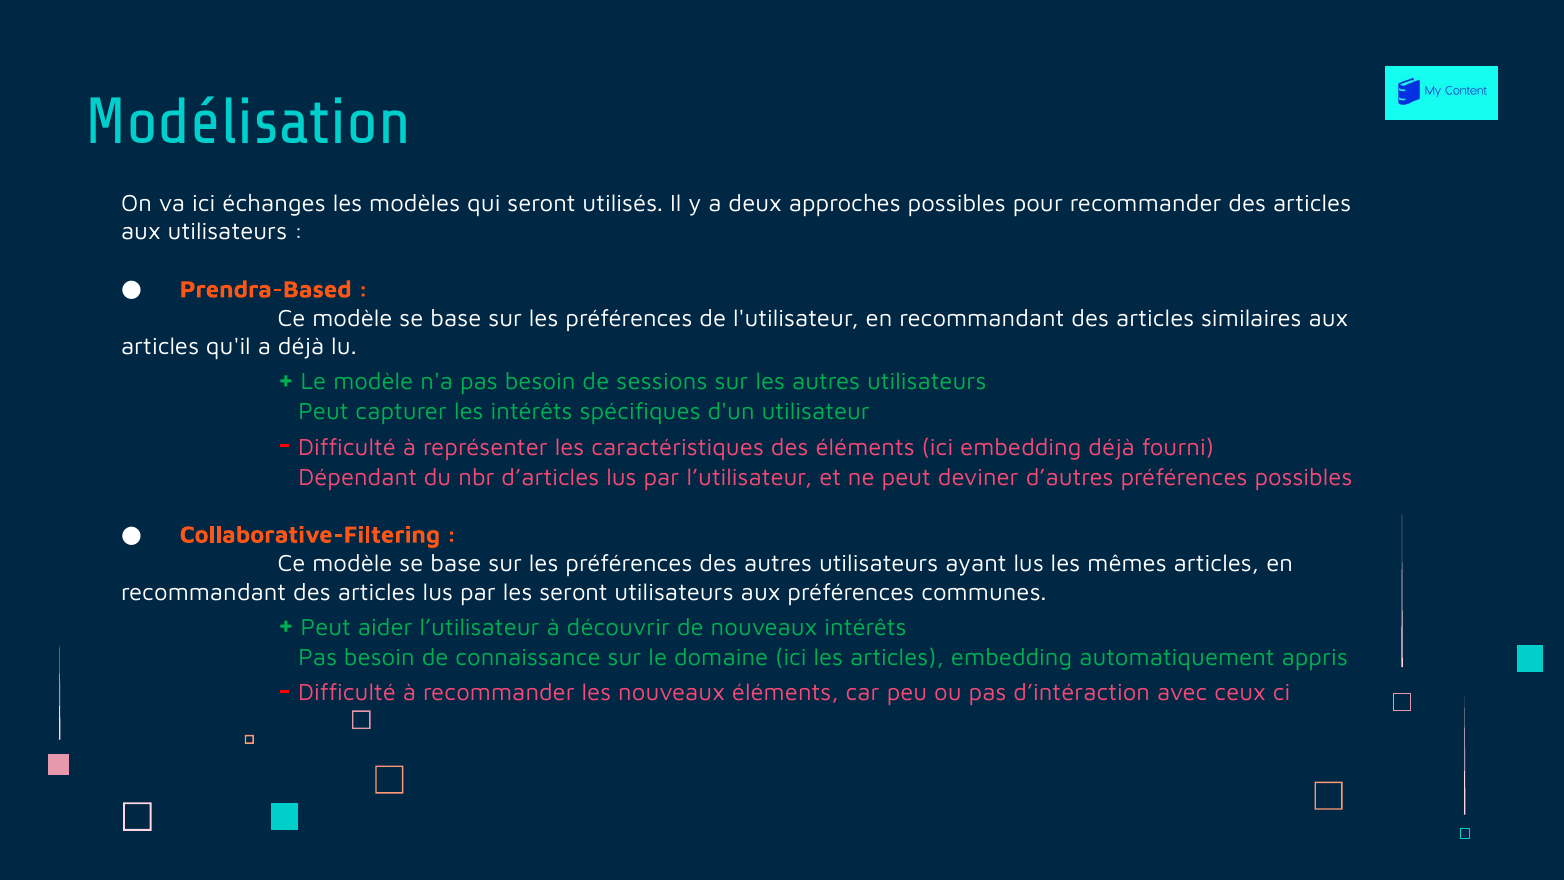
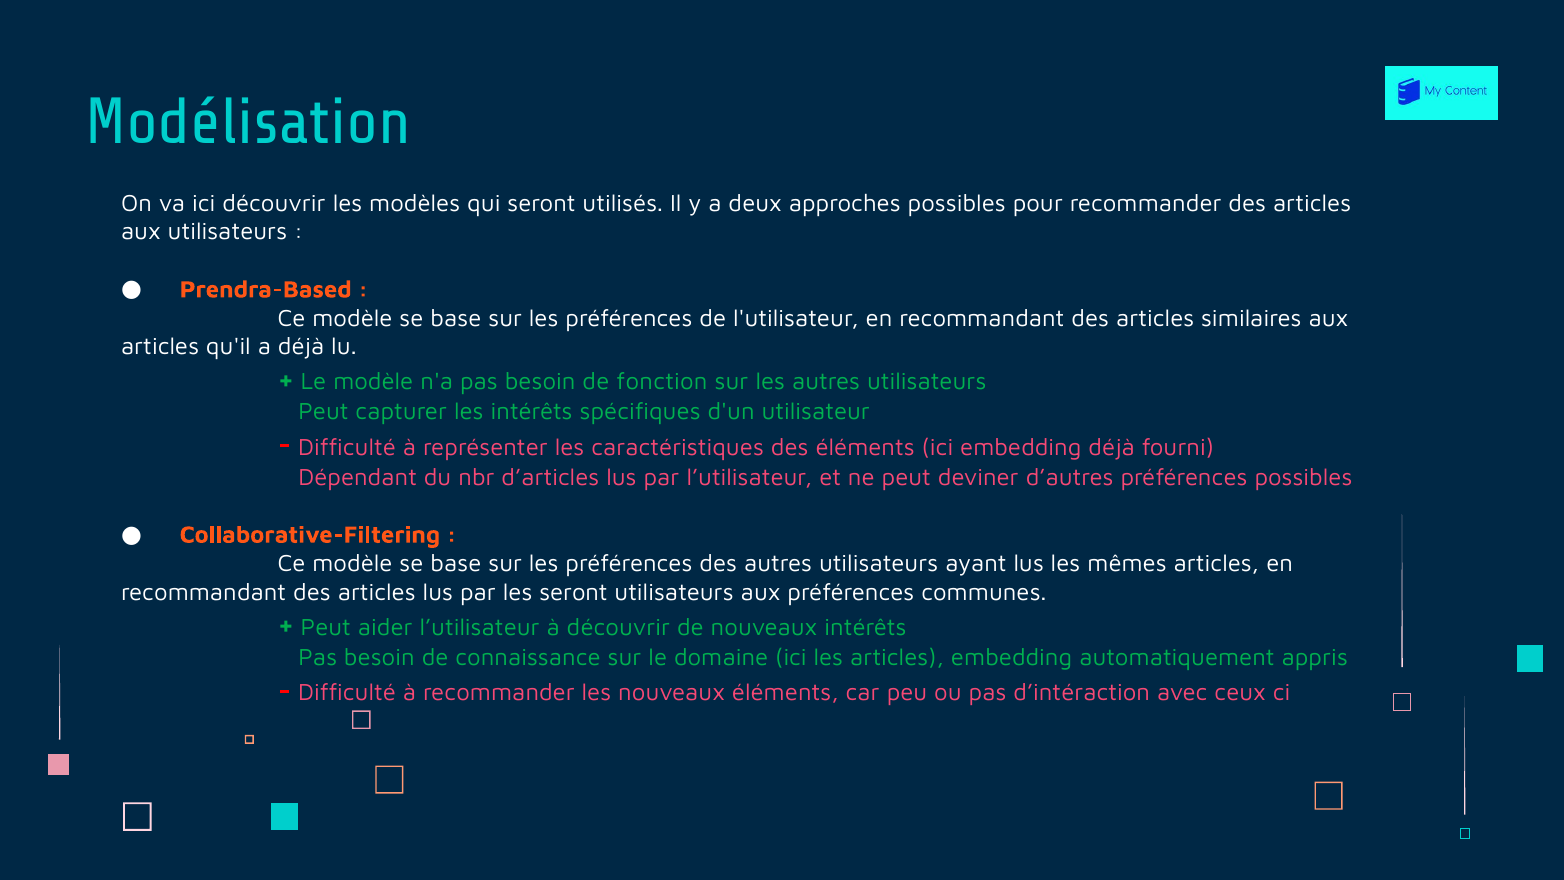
ici échanges: échanges -> découvrir
sessions: sessions -> fonction
